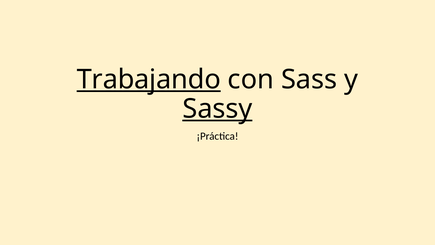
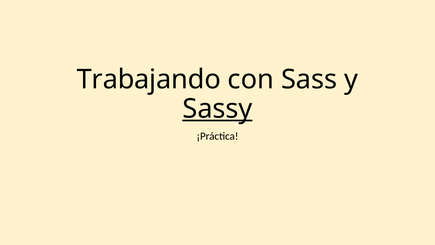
Trabajando underline: present -> none
